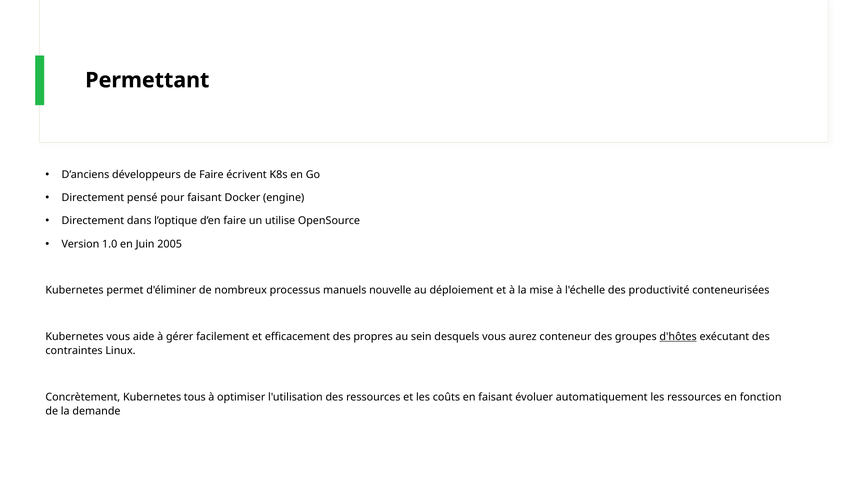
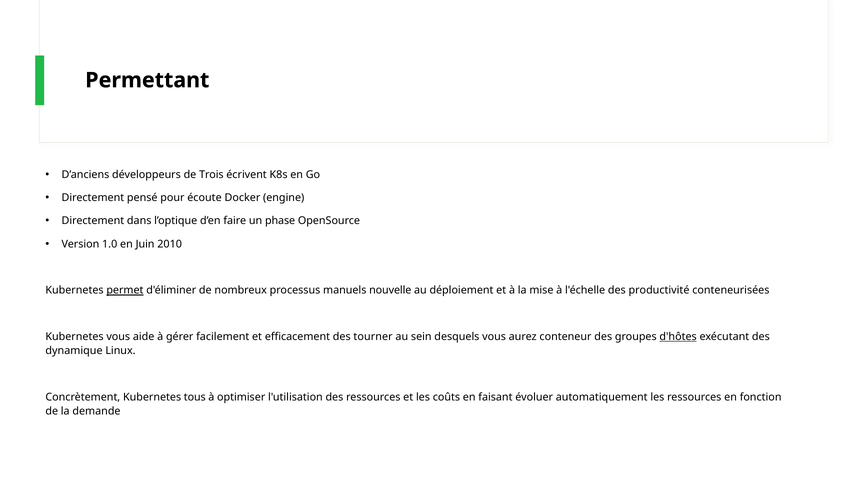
de Faire: Faire -> Trois
pour faisant: faisant -> écoute
utilise: utilise -> phase
2005: 2005 -> 2010
permet underline: none -> present
propres: propres -> tourner
contraintes: contraintes -> dynamique
